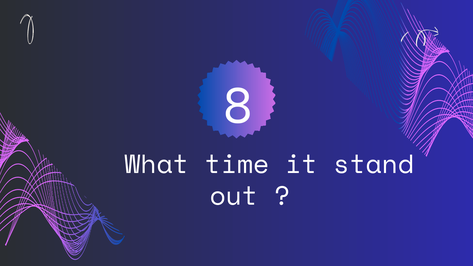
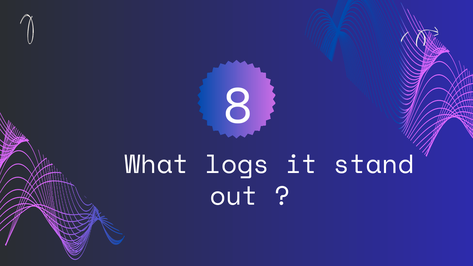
time: time -> logs
